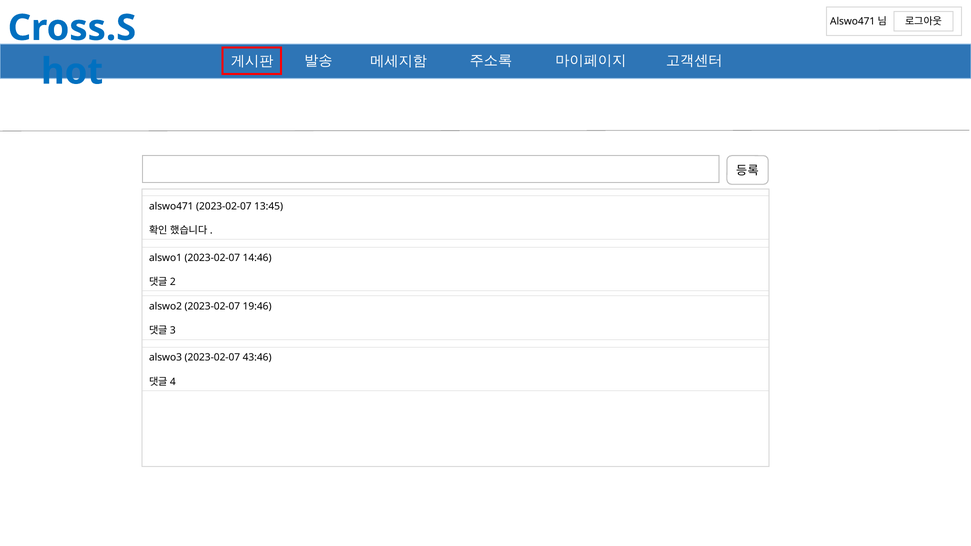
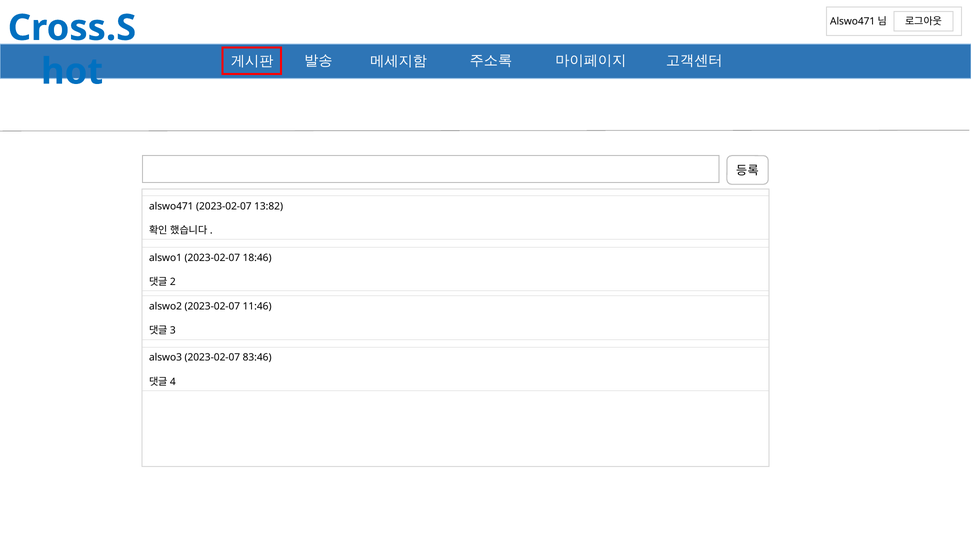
13:45: 13:45 -> 13:82
14:46: 14:46 -> 18:46
19:46: 19:46 -> 11:46
43:46: 43:46 -> 83:46
